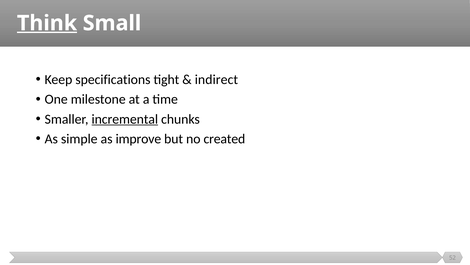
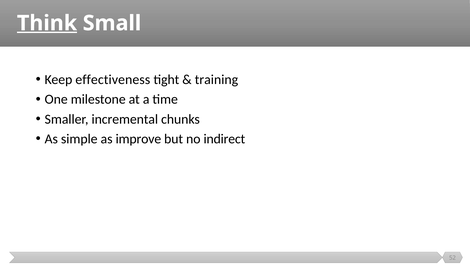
specifications: specifications -> effectiveness
indirect: indirect -> training
incremental underline: present -> none
created: created -> indirect
